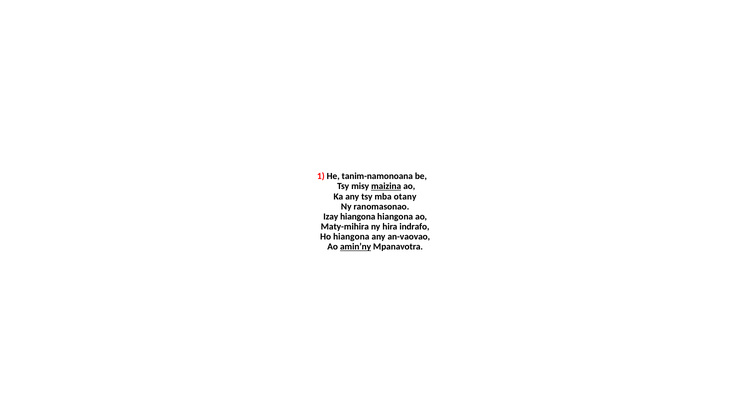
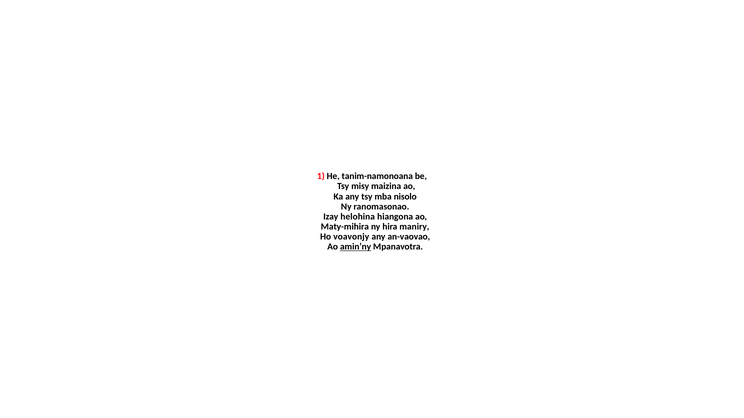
maizina underline: present -> none
otany: otany -> nisolo
Izay hiangona: hiangona -> helohina
indrafo: indrafo -> maniry
Ho hiangona: hiangona -> voavonjy
